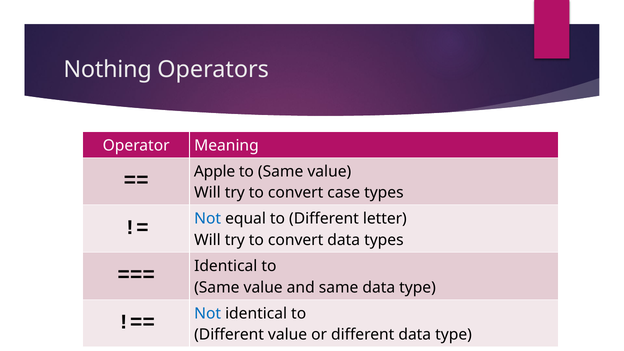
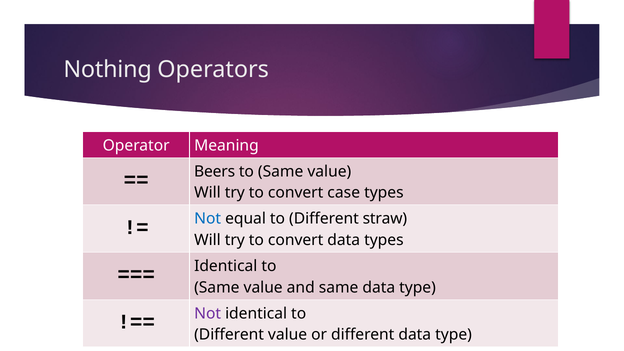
Apple: Apple -> Beers
letter: letter -> straw
Not at (208, 313) colour: blue -> purple
